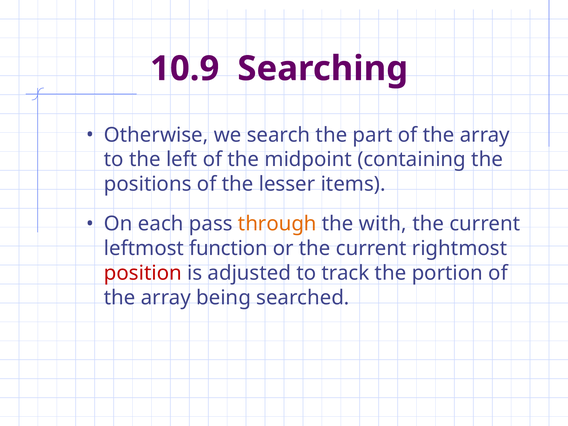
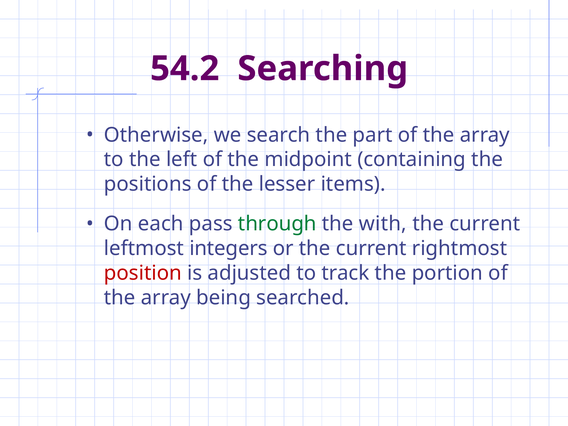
10.9: 10.9 -> 54.2
through colour: orange -> green
function: function -> integers
